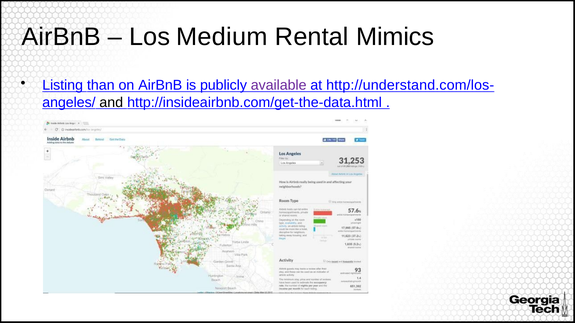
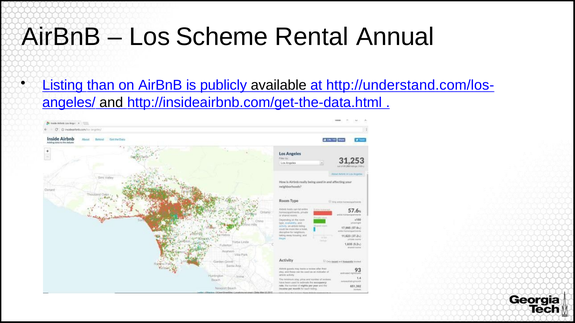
Medium: Medium -> Scheme
Mimics: Mimics -> Annual
available colour: purple -> black
